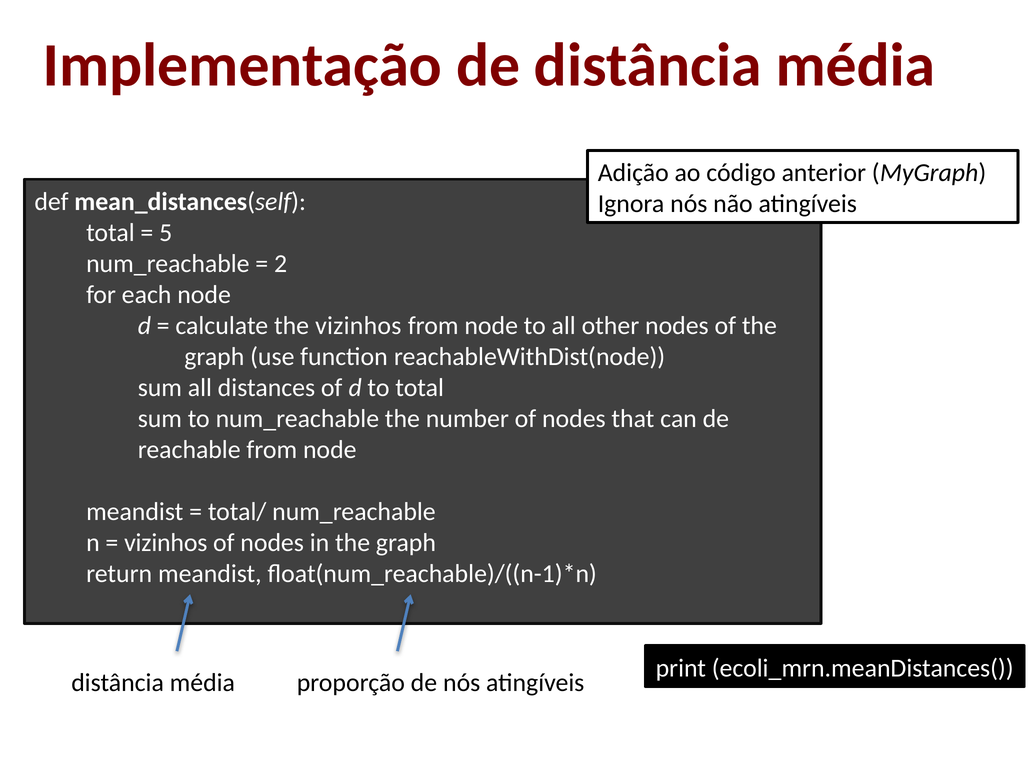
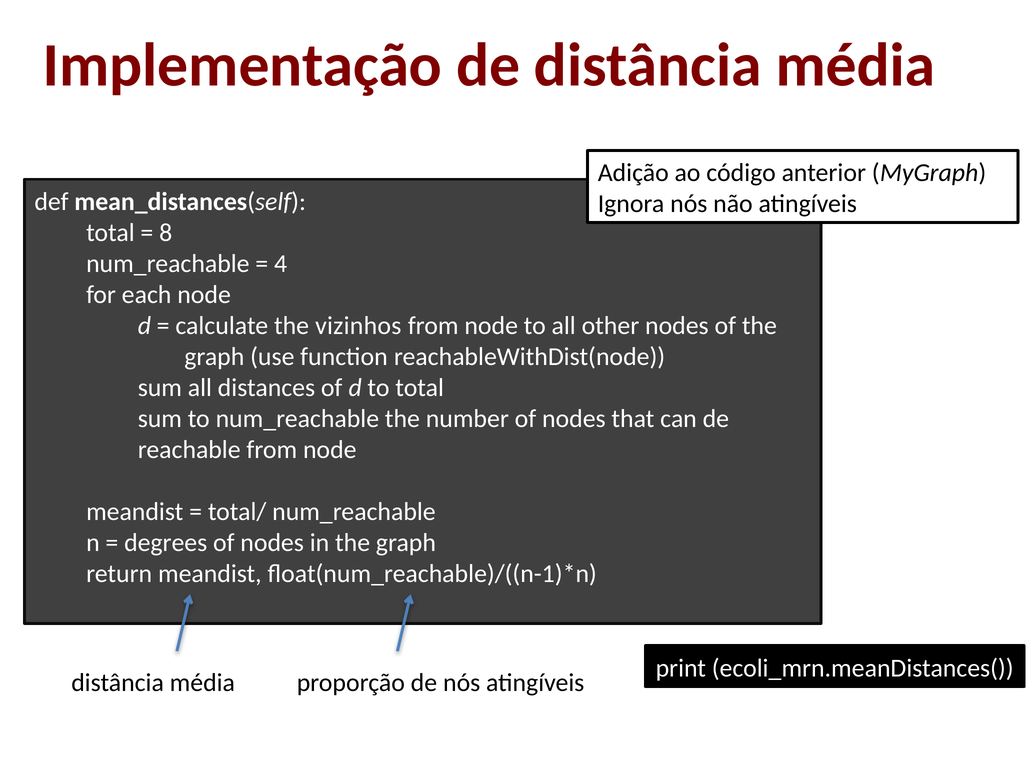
5: 5 -> 8
2: 2 -> 4
vizinhos at (166, 543): vizinhos -> degrees
